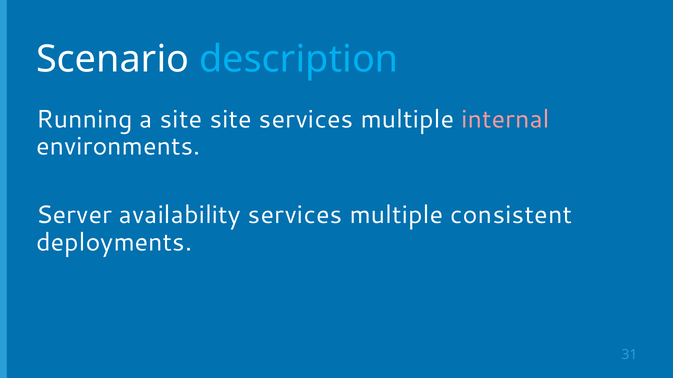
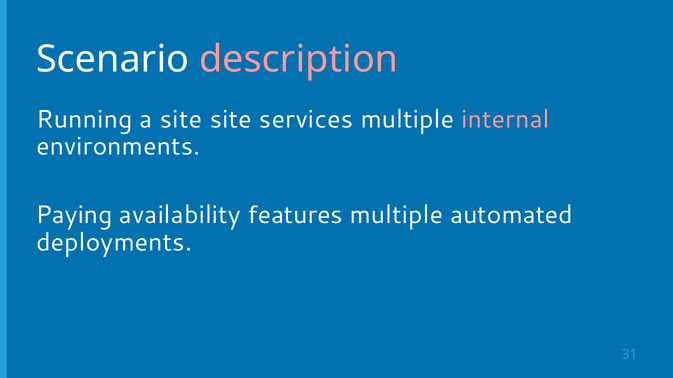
description colour: light blue -> pink
Server: Server -> Paying
availability services: services -> features
consistent: consistent -> automated
